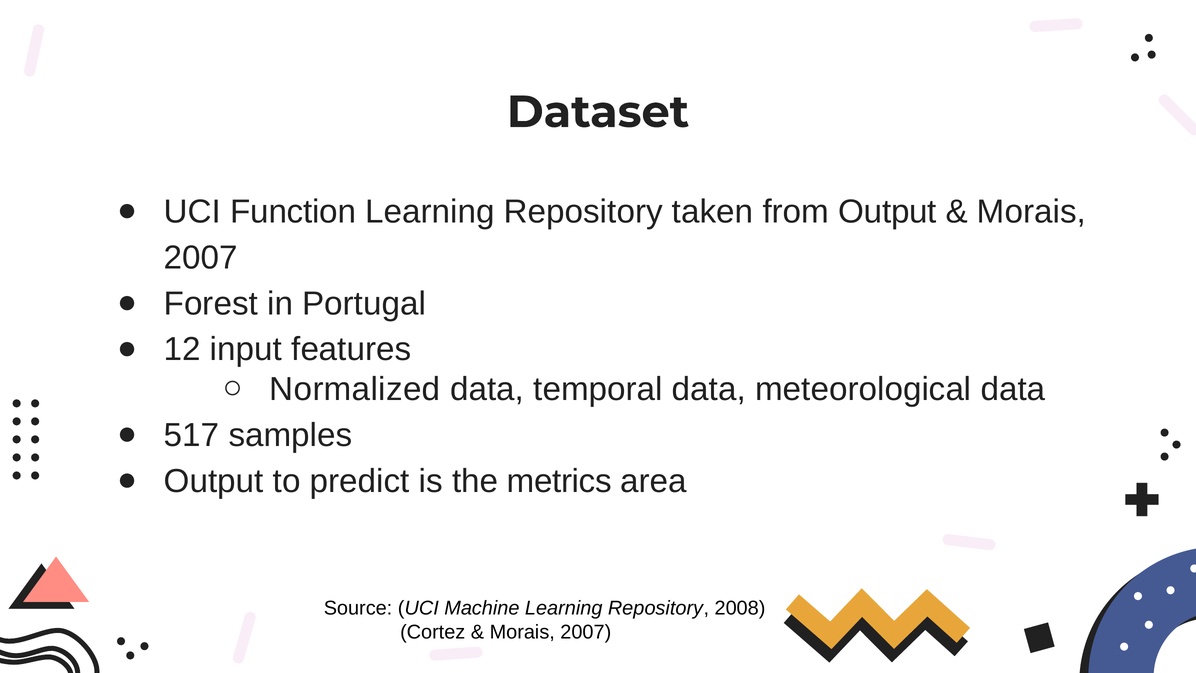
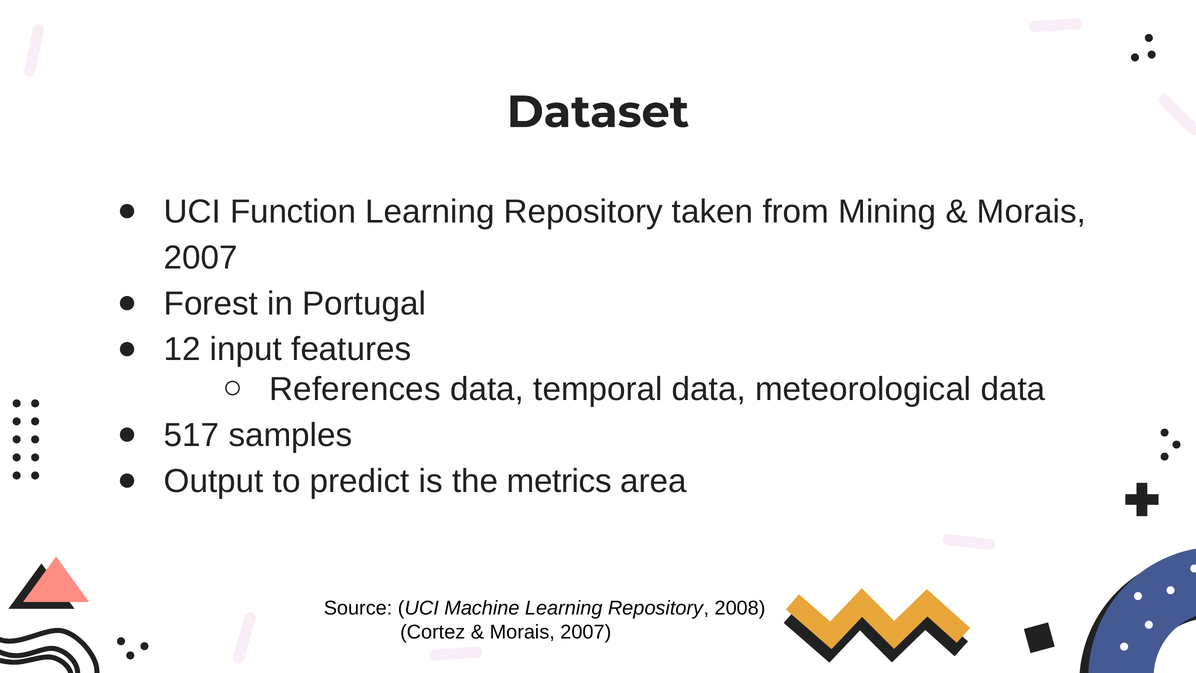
from Output: Output -> Mining
Normalized: Normalized -> References
